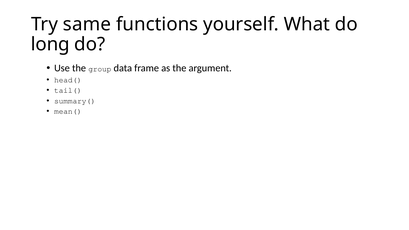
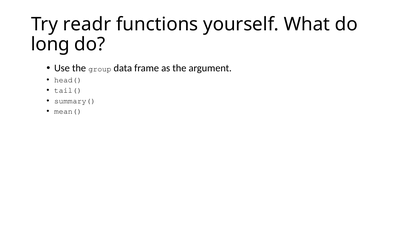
same: same -> readr
